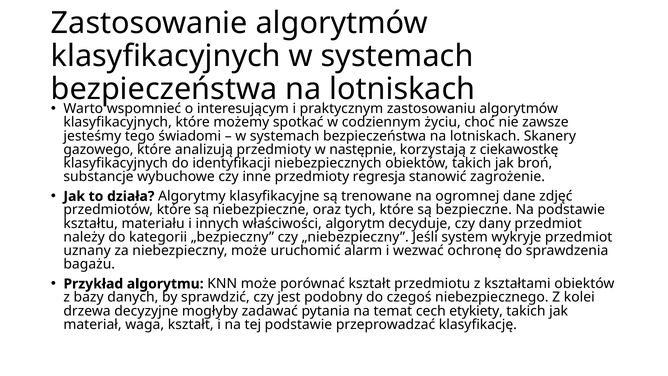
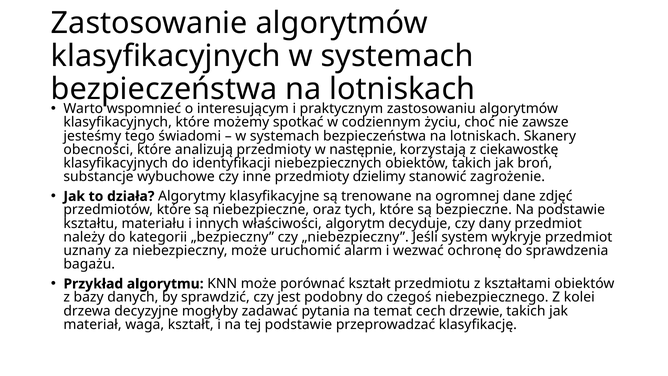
gazowego: gazowego -> obecności
regresja: regresja -> dzielimy
etykiety: etykiety -> drzewie
